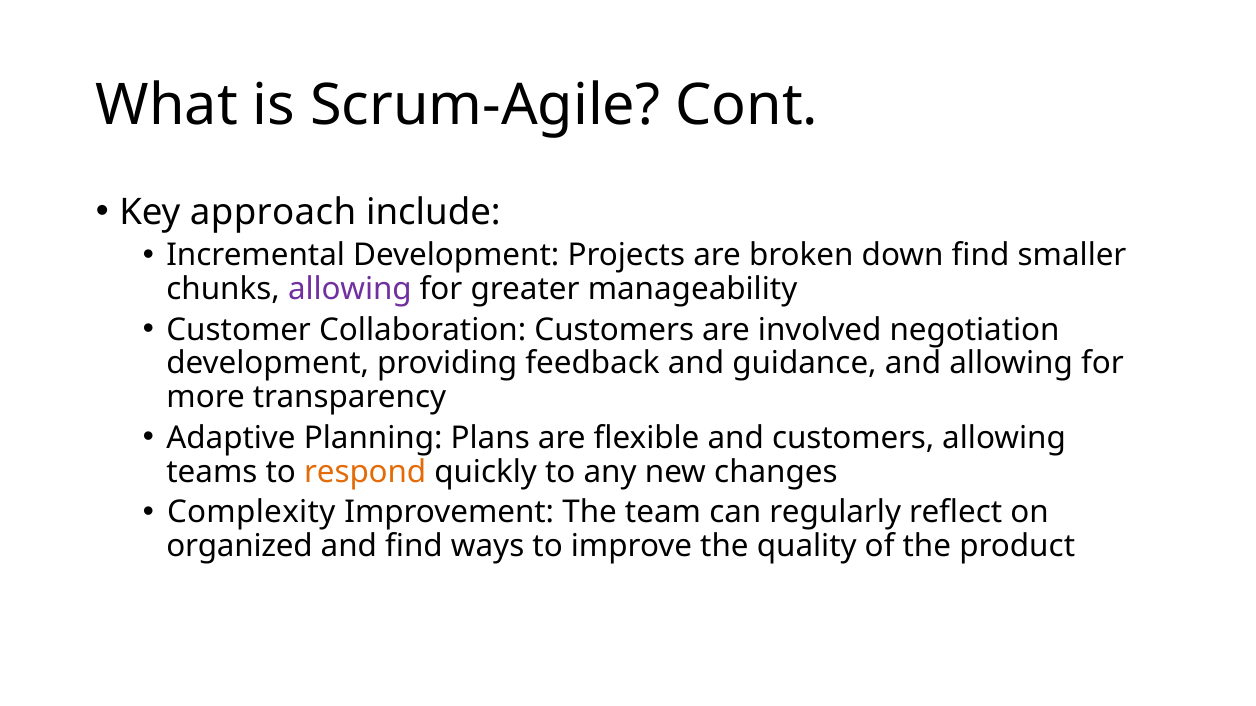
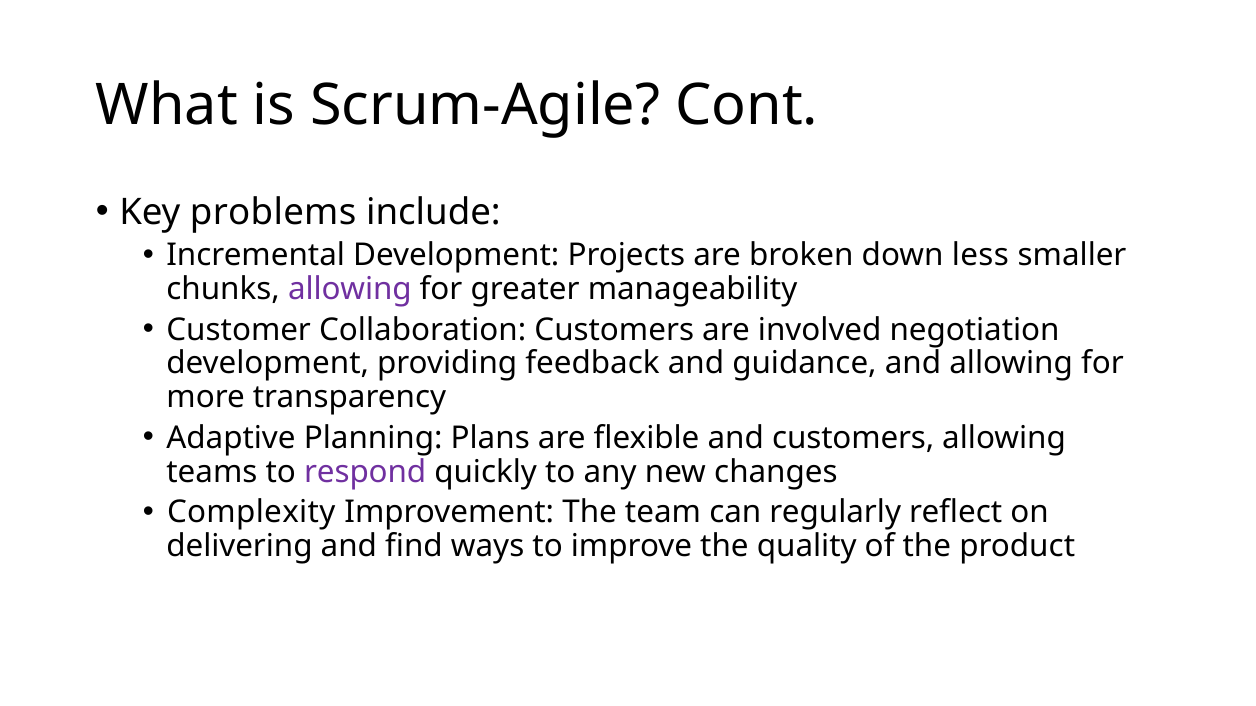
approach: approach -> problems
down find: find -> less
respond colour: orange -> purple
organized: organized -> delivering
